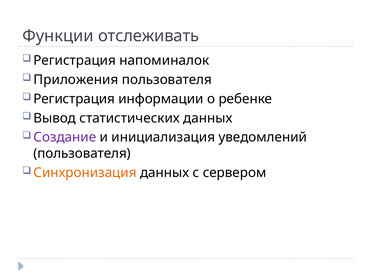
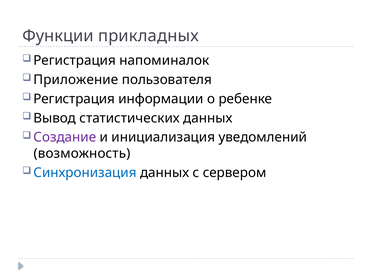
отслеживать: отслеживать -> прикладных
Приложения: Приложения -> Приложение
пользователя at (82, 153): пользователя -> возможность
Синхронизация colour: orange -> blue
